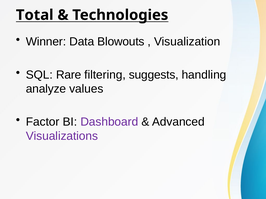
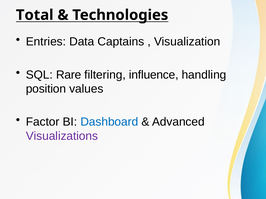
Winner: Winner -> Entries
Blowouts: Blowouts -> Captains
suggests: suggests -> influence
analyze: analyze -> position
Dashboard colour: purple -> blue
